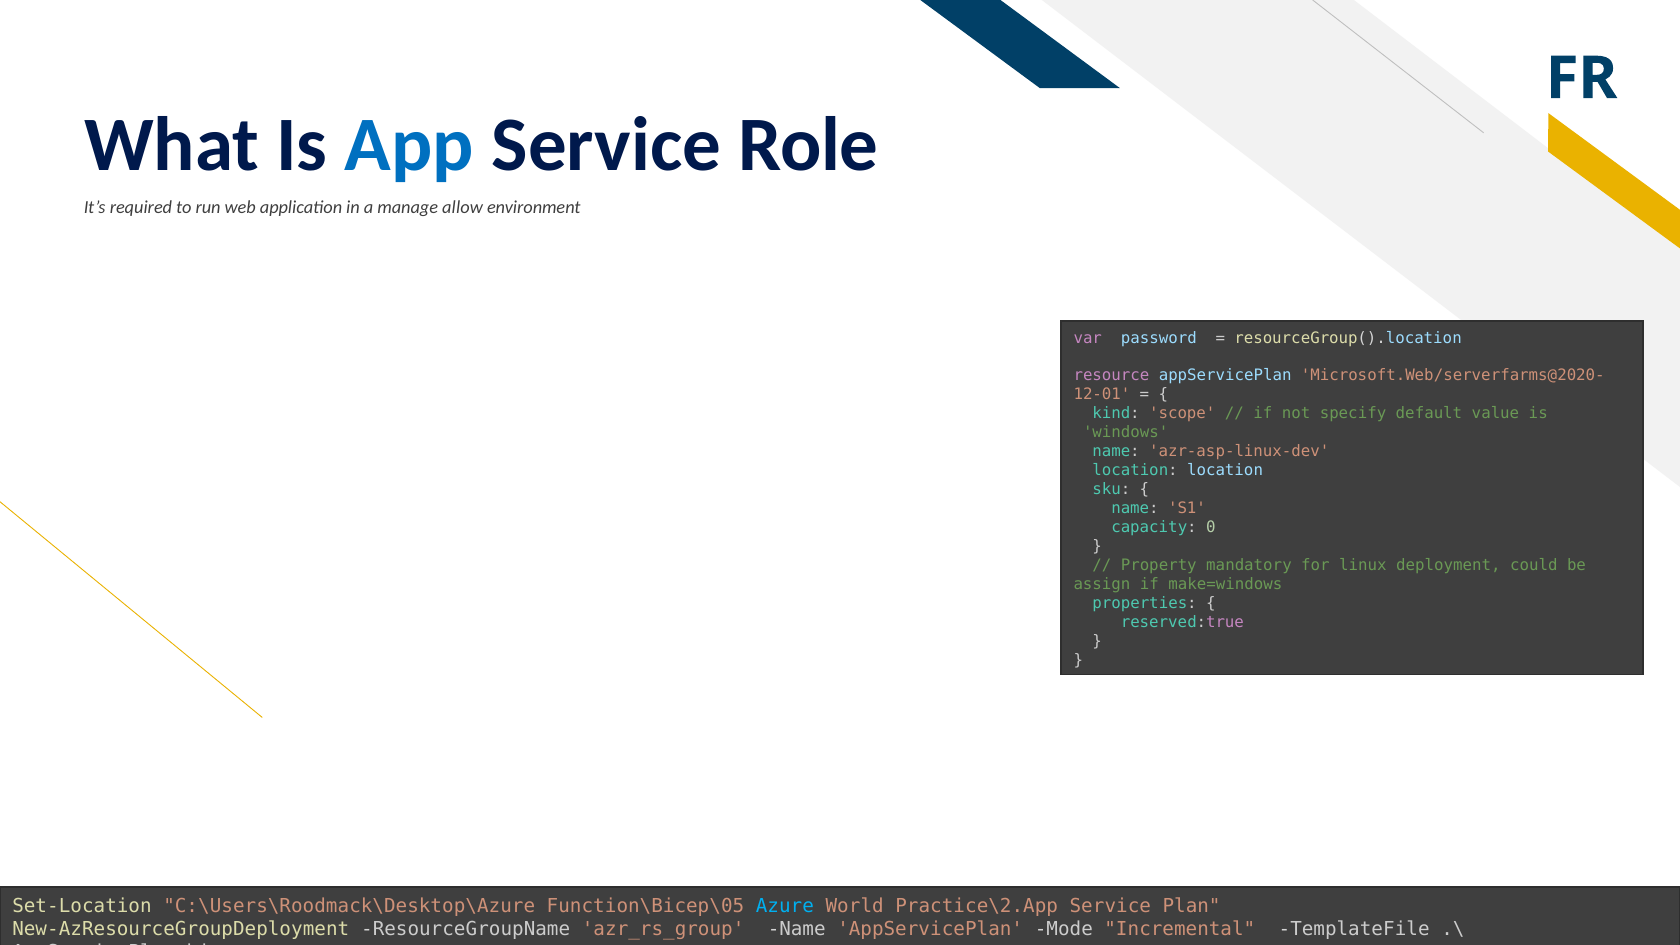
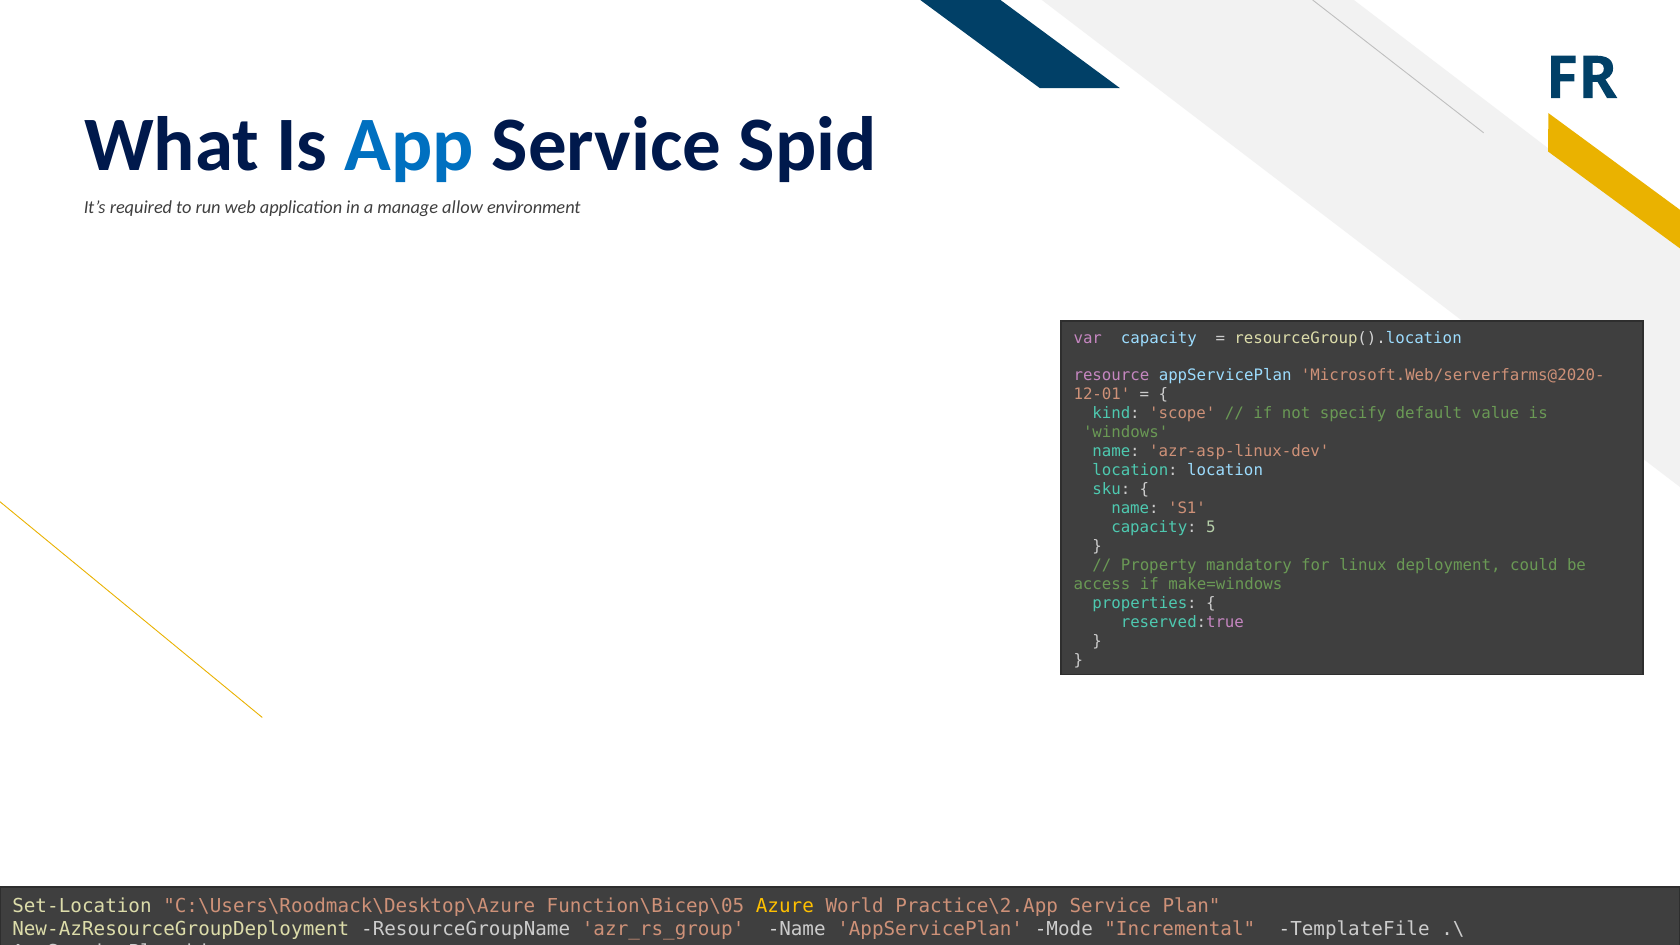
Role: Role -> Spid
var password: password -> capacity
0: 0 -> 5
assign: assign -> access
Azure colour: light blue -> yellow
